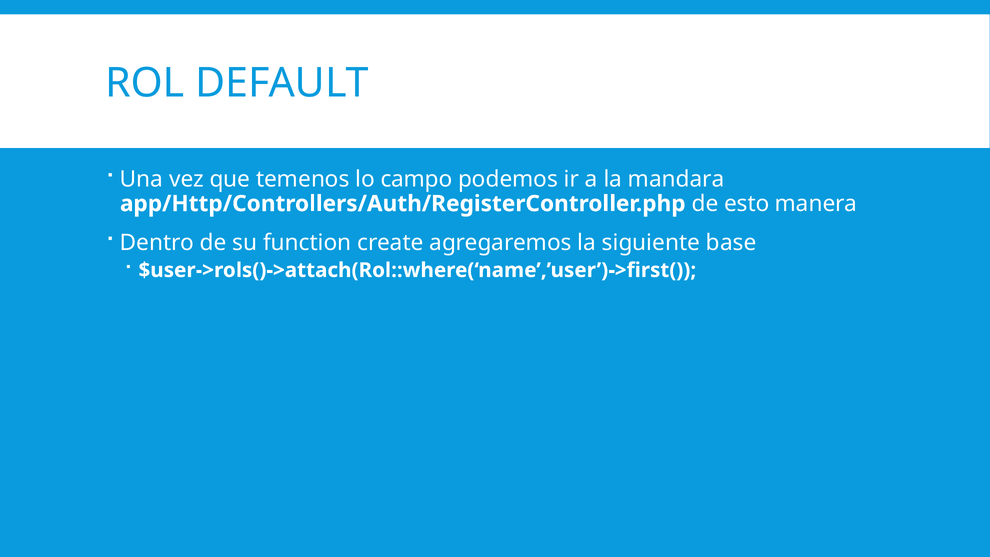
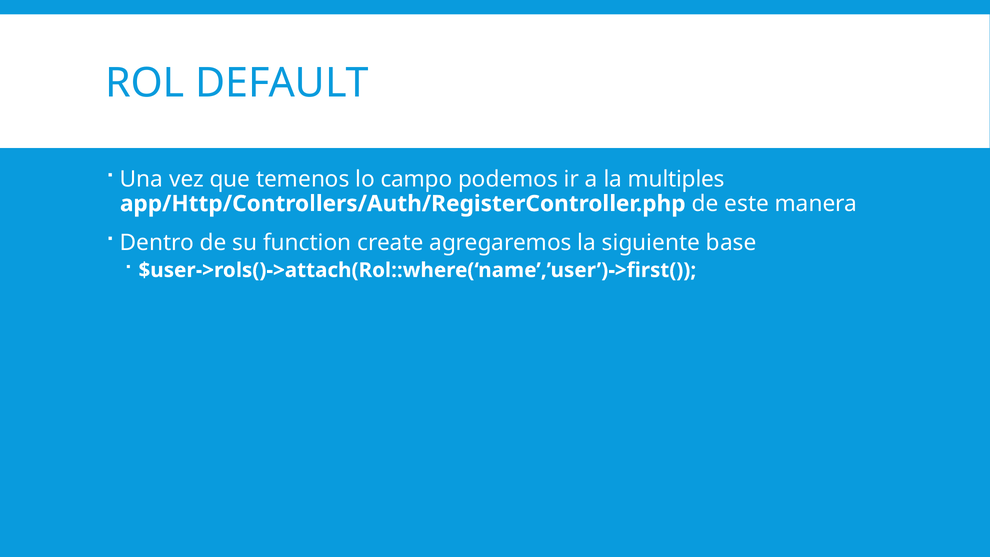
mandara: mandara -> multiples
esto: esto -> este
